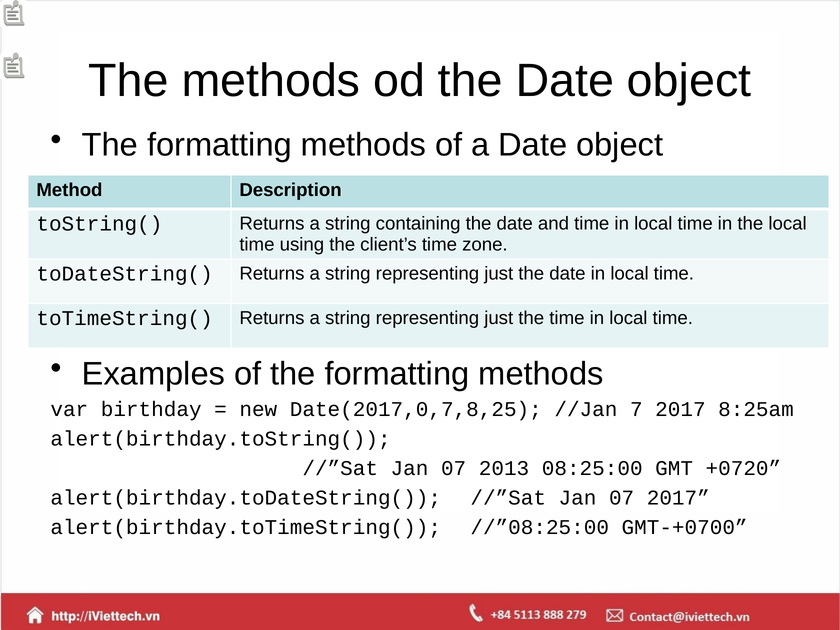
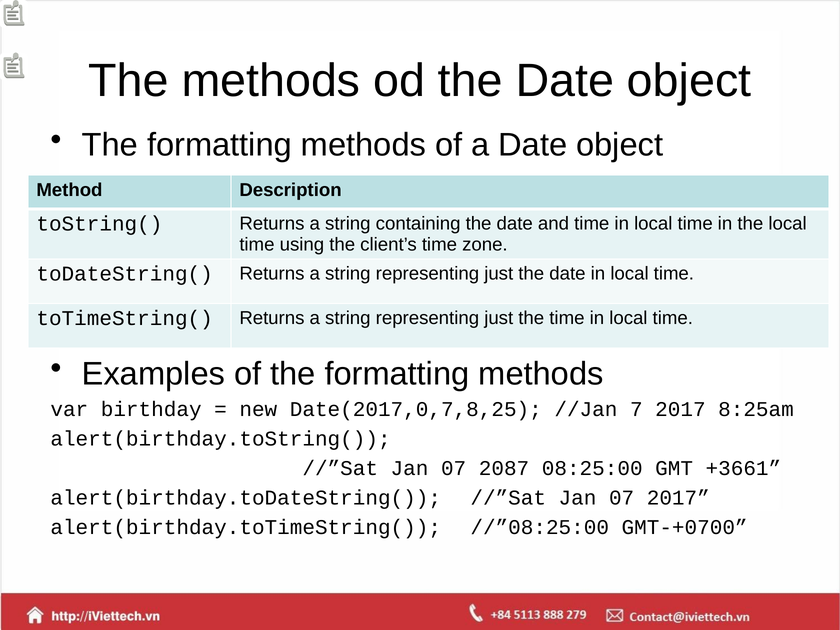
2013: 2013 -> 2087
+0720: +0720 -> +3661
